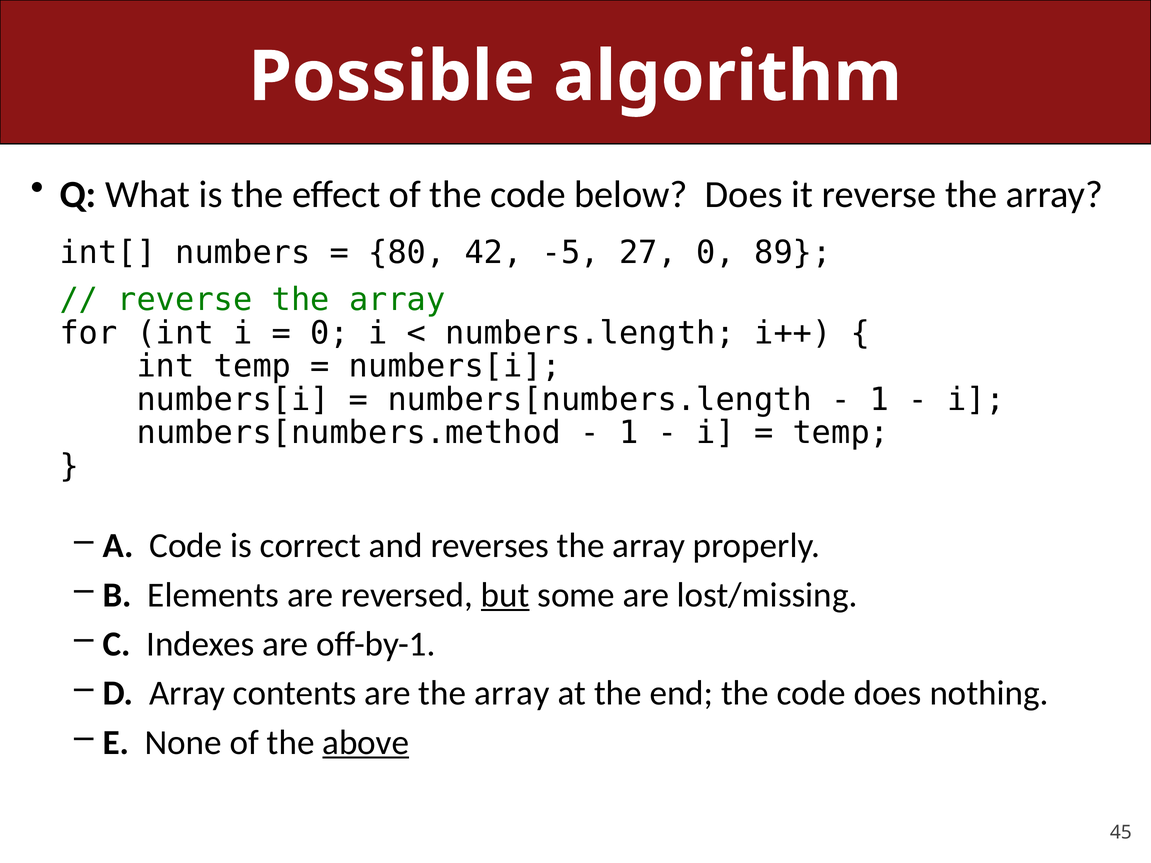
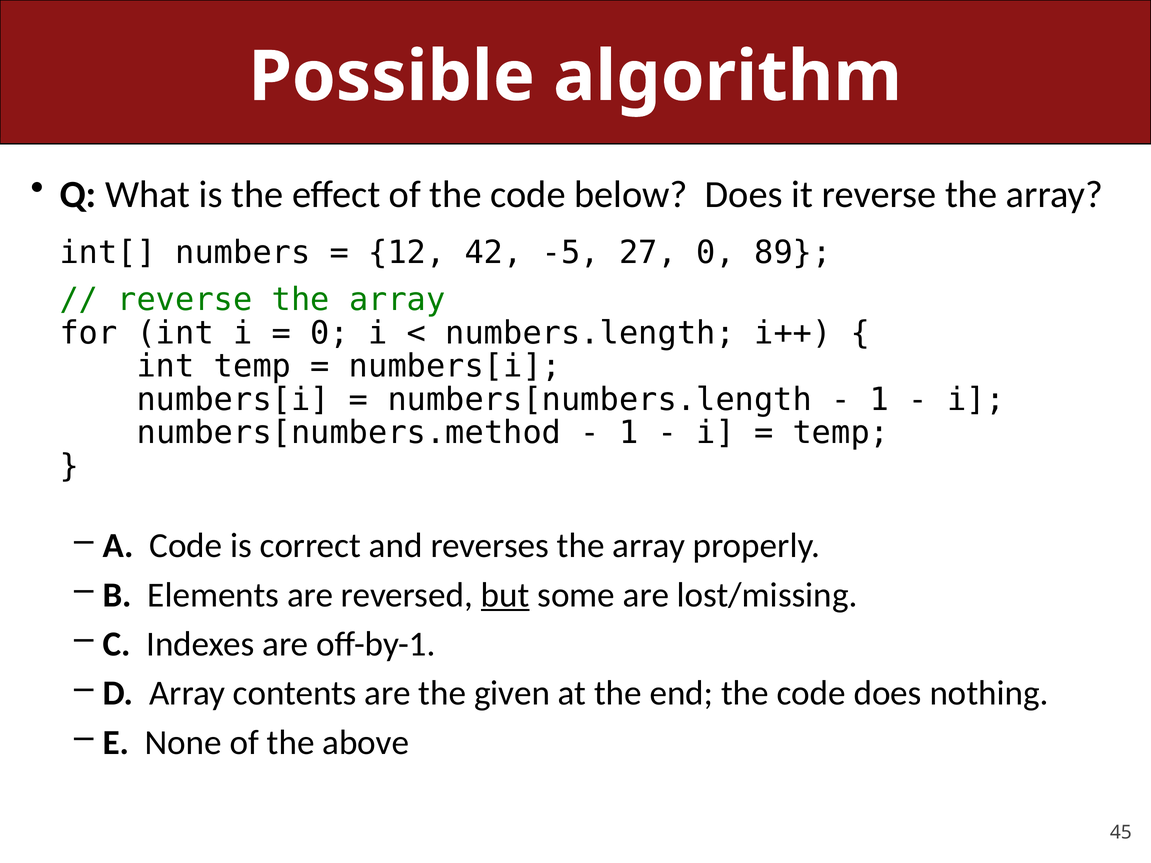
80: 80 -> 12
are the array: array -> given
above underline: present -> none
